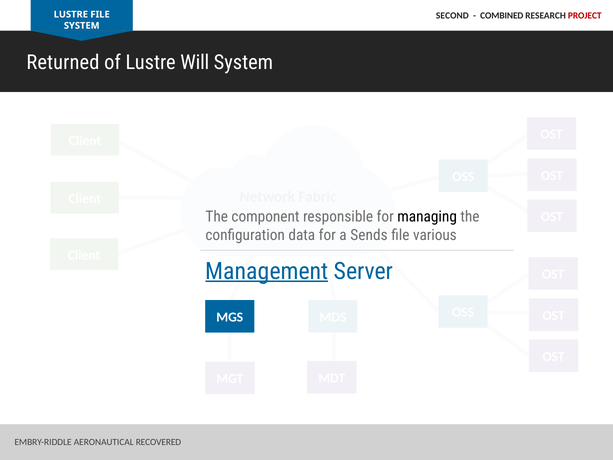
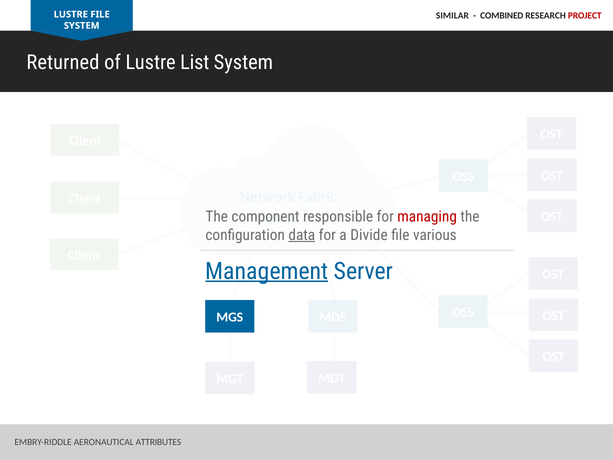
SECOND: SECOND -> SIMILAR
Will: Will -> List
managing colour: black -> red
data underline: none -> present
Sends: Sends -> Divide
RECOVERED: RECOVERED -> ATTRIBUTES
